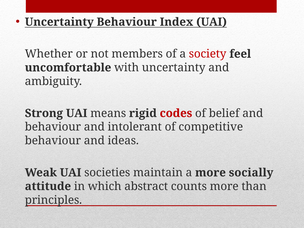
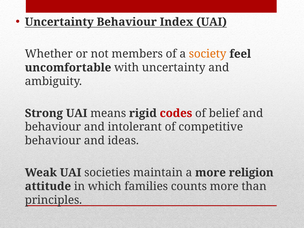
society colour: red -> orange
socially: socially -> religion
abstract: abstract -> families
